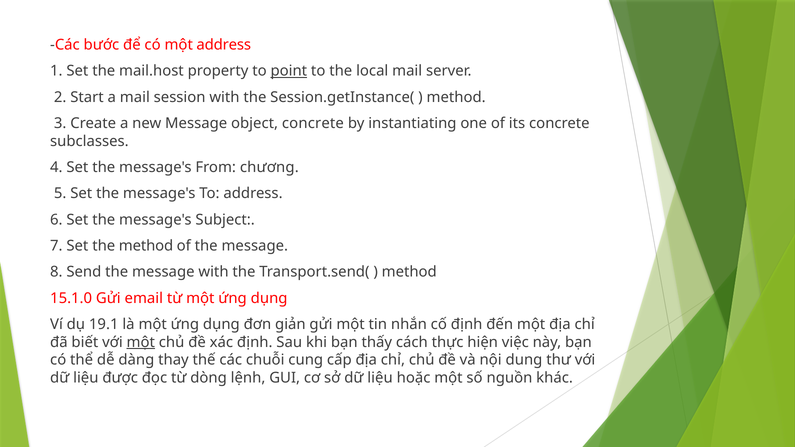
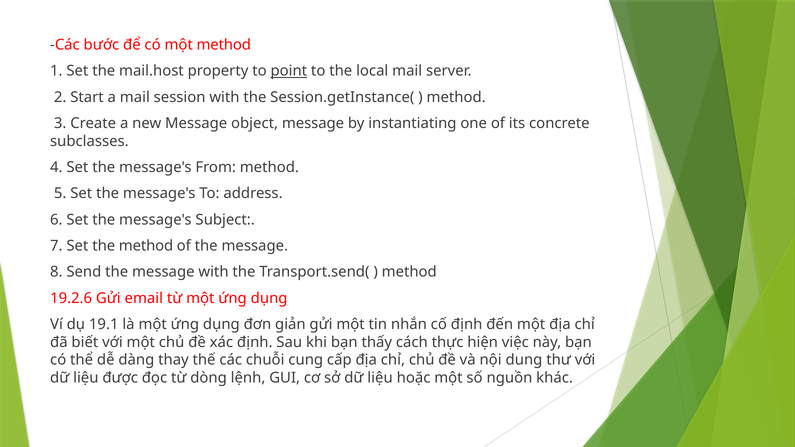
một address: address -> method
object concrete: concrete -> message
From chương: chương -> method
15.1.0: 15.1.0 -> 19.2.6
một at (141, 342) underline: present -> none
